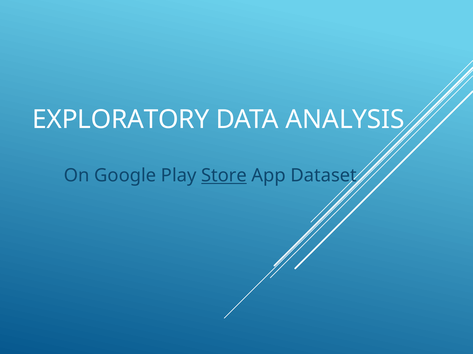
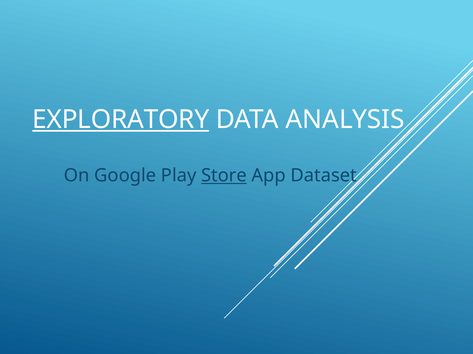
EXPLORATORY underline: none -> present
